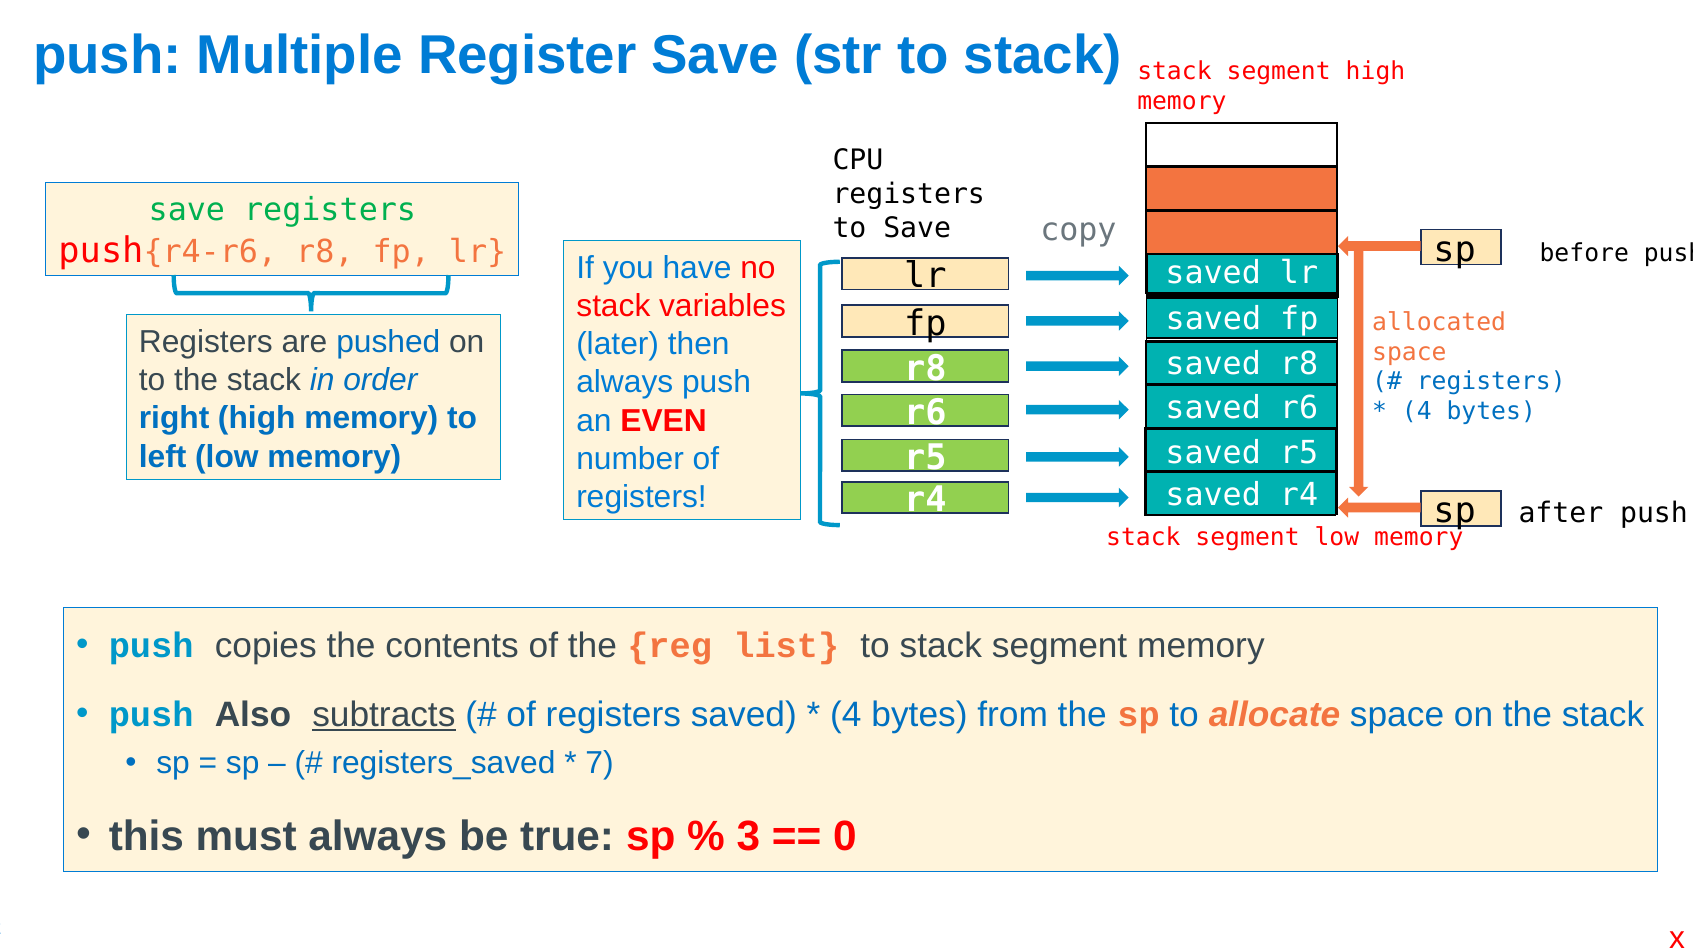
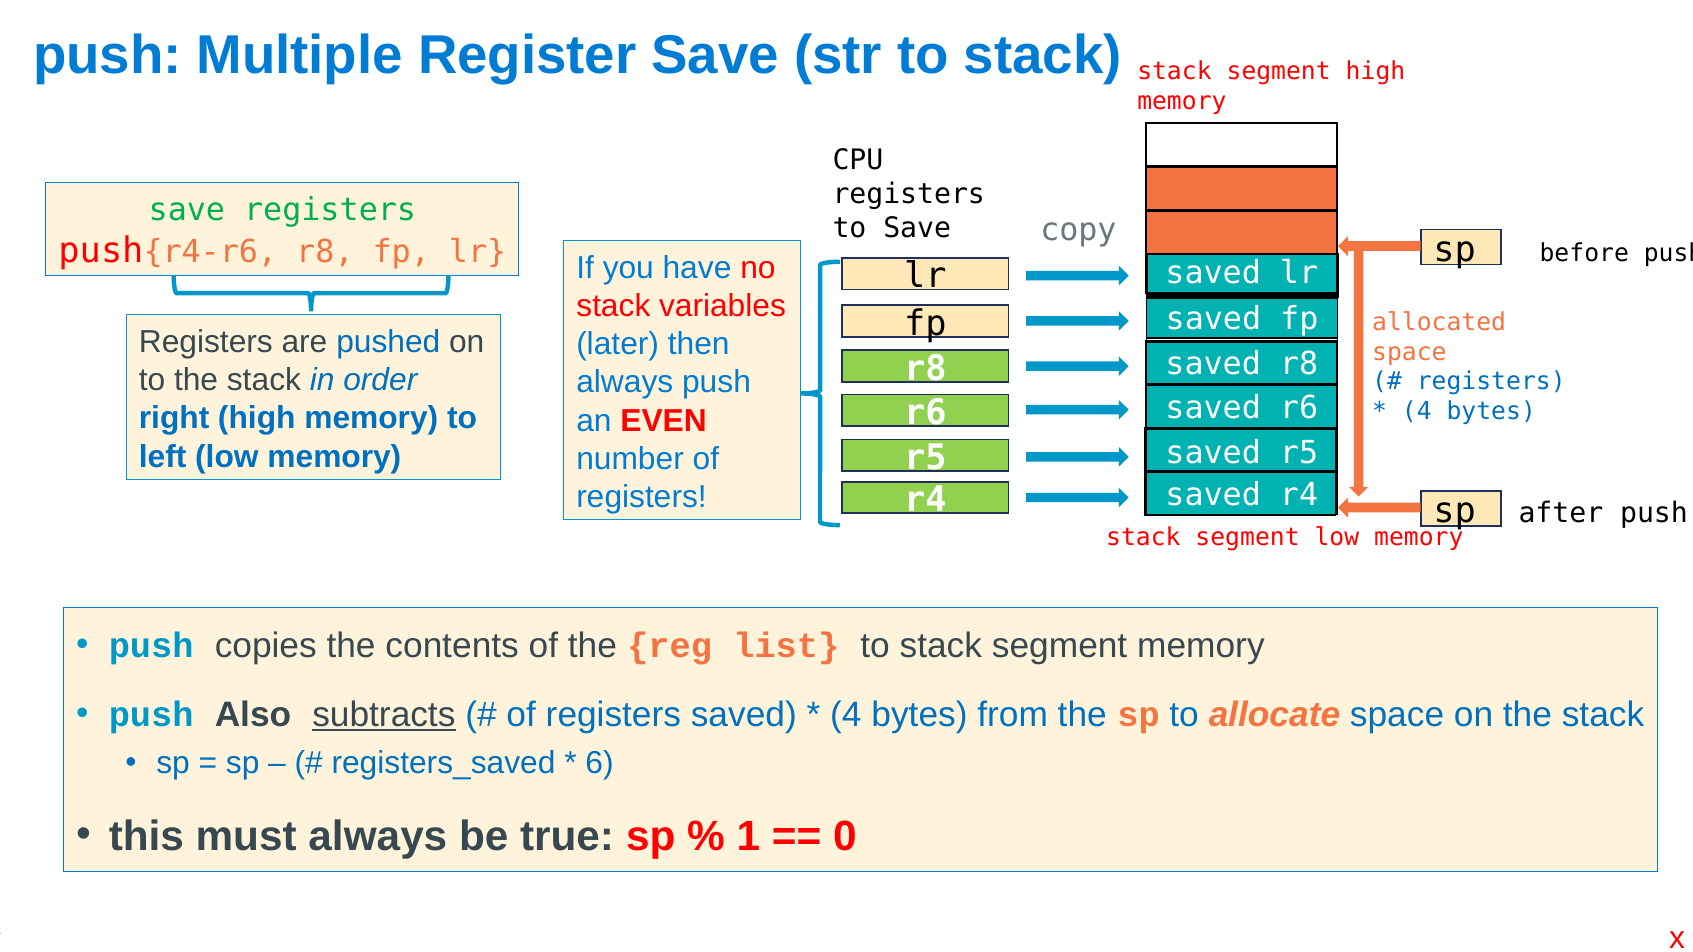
7: 7 -> 6
3: 3 -> 1
